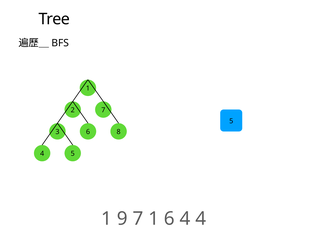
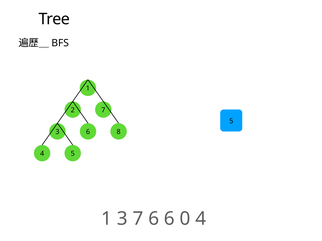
1 9: 9 -> 3
7 1: 1 -> 6
6 4: 4 -> 0
